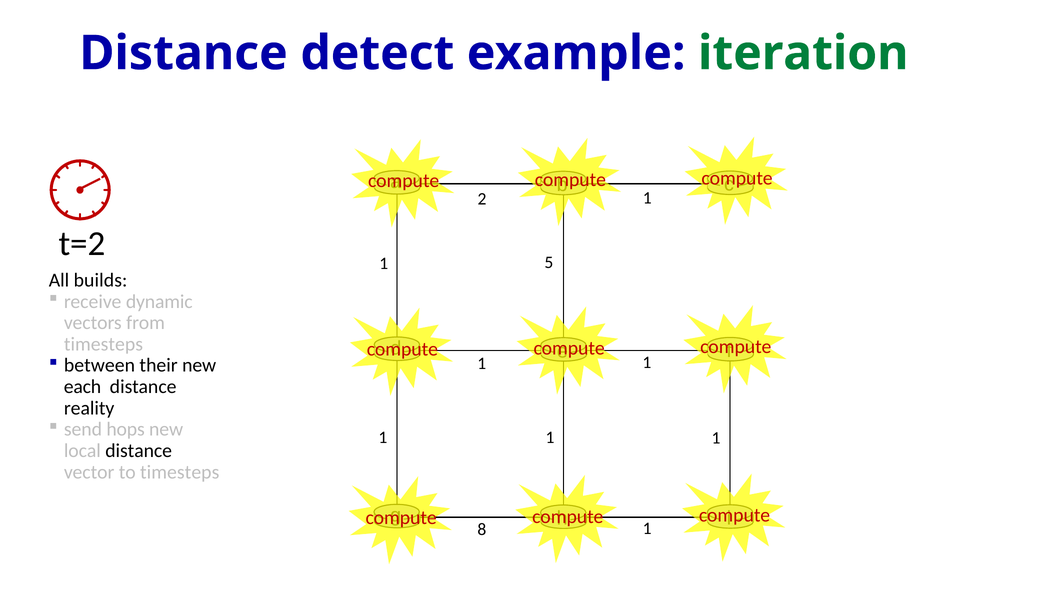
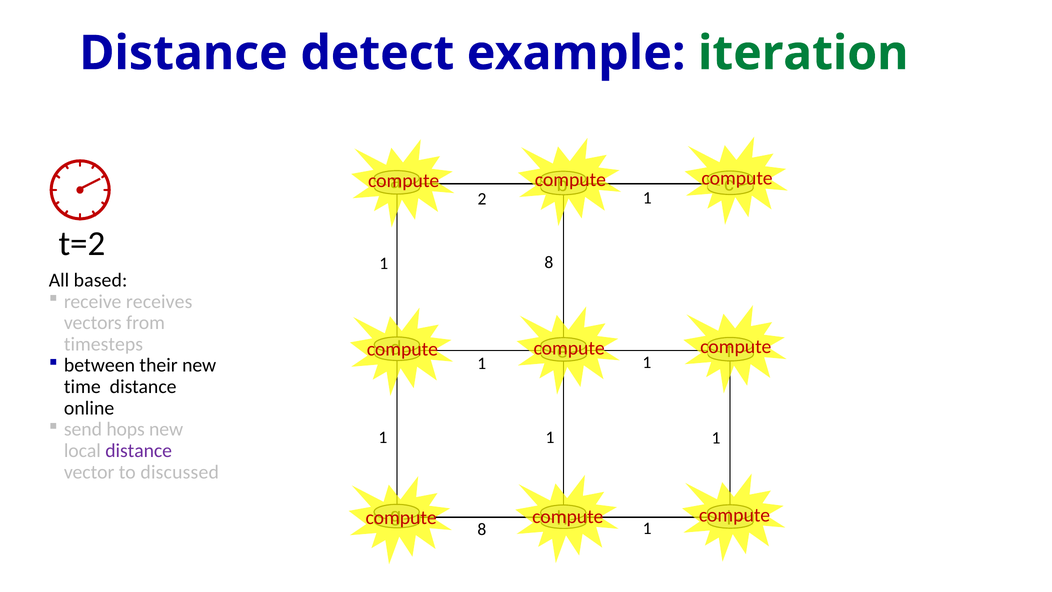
5 at (549, 262): 5 -> 8
builds: builds -> based
dynamic: dynamic -> receives
each: each -> time
reality: reality -> online
distance at (139, 451) colour: black -> purple
to timesteps: timesteps -> discussed
